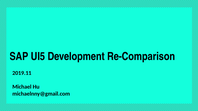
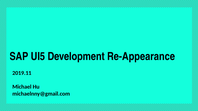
Re-Comparison: Re-Comparison -> Re-Appearance
